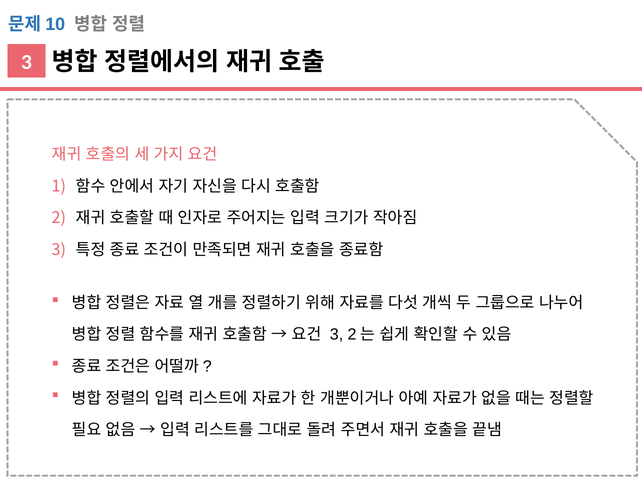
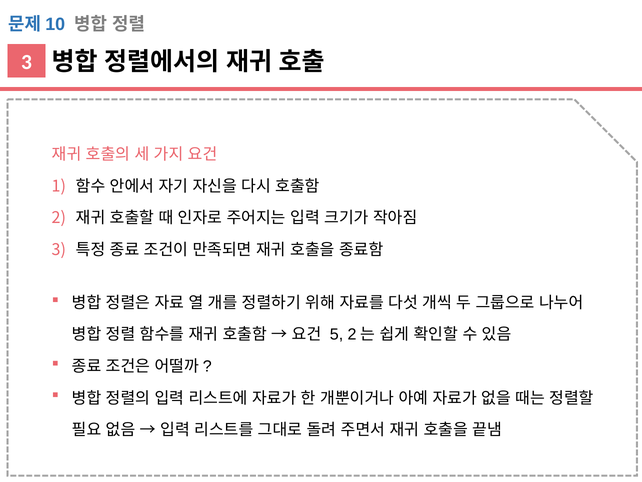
3 at (337, 334): 3 -> 5
